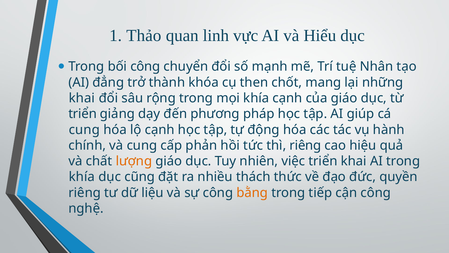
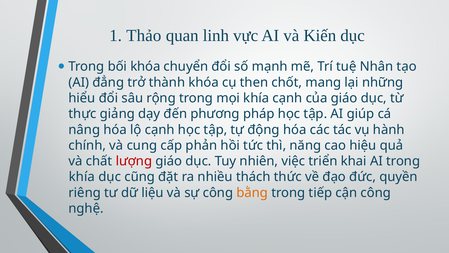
Hiểu: Hiểu -> Kiến
bối công: công -> khóa
khai at (82, 98): khai -> hiểu
triển at (83, 114): triển -> thực
cung at (84, 129): cung -> nâng
thì riêng: riêng -> năng
lượng colour: orange -> red
